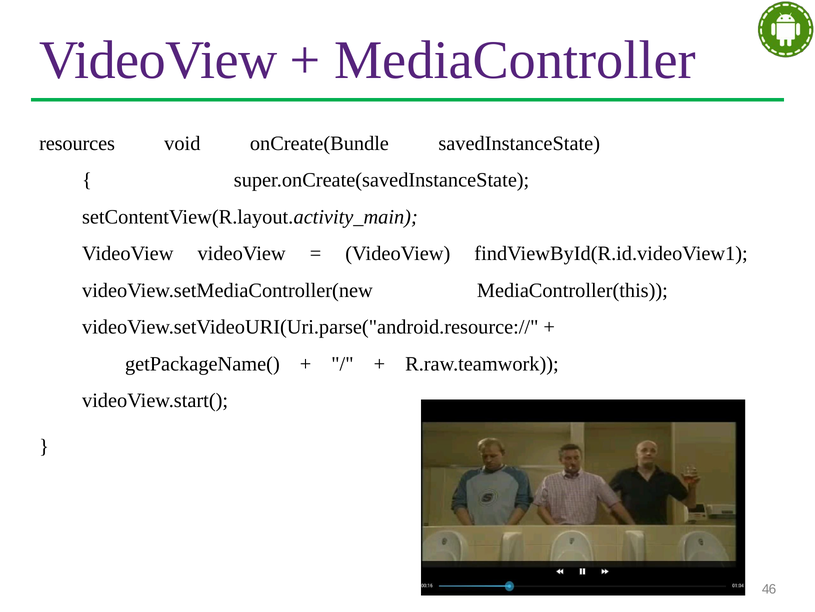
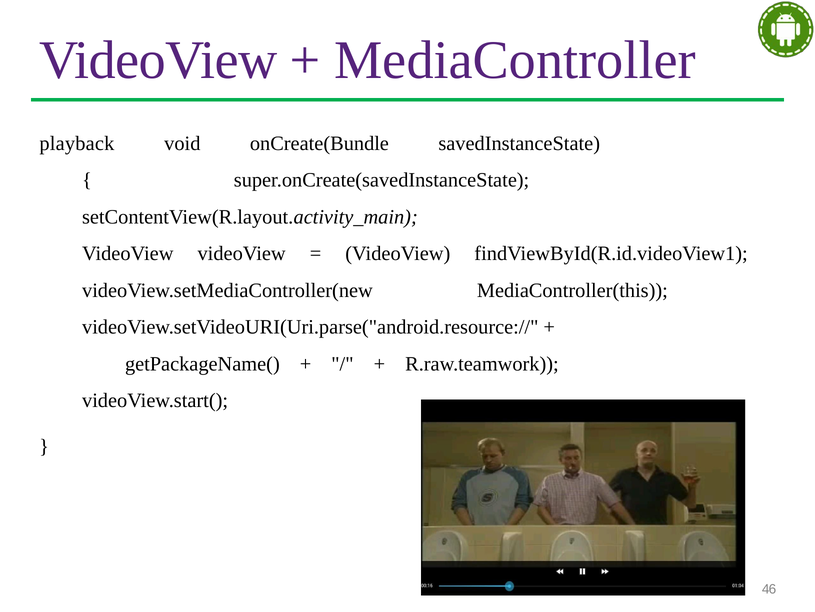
resources: resources -> playback
